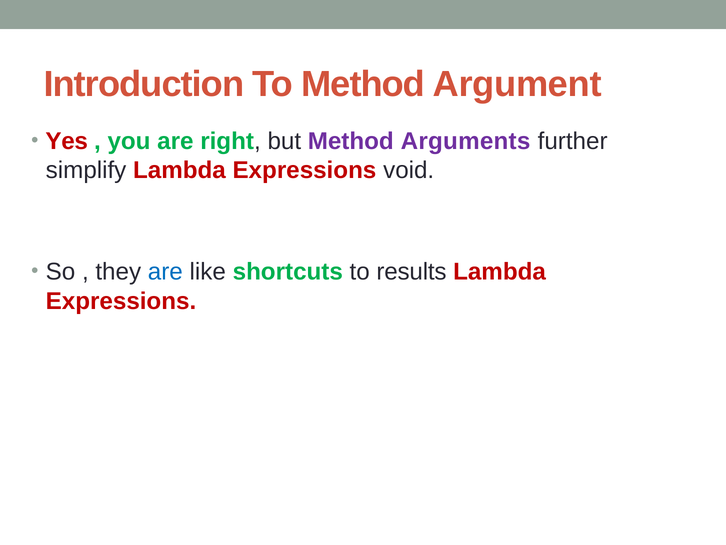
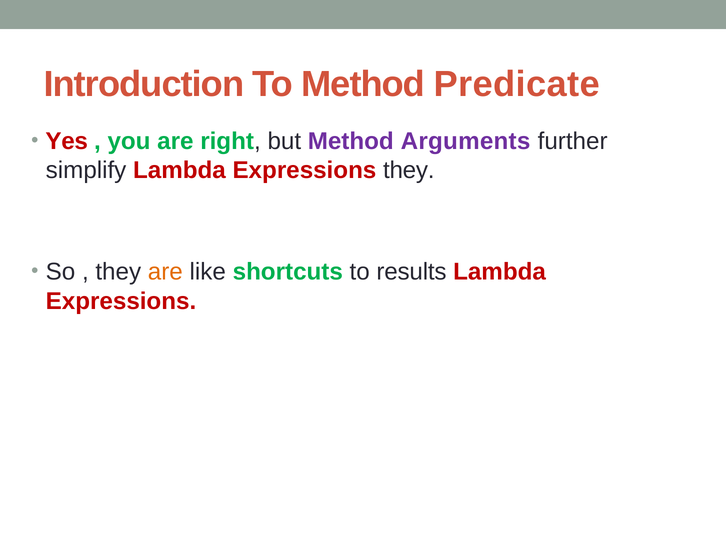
Argument: Argument -> Predicate
Expressions void: void -> they
are at (165, 272) colour: blue -> orange
